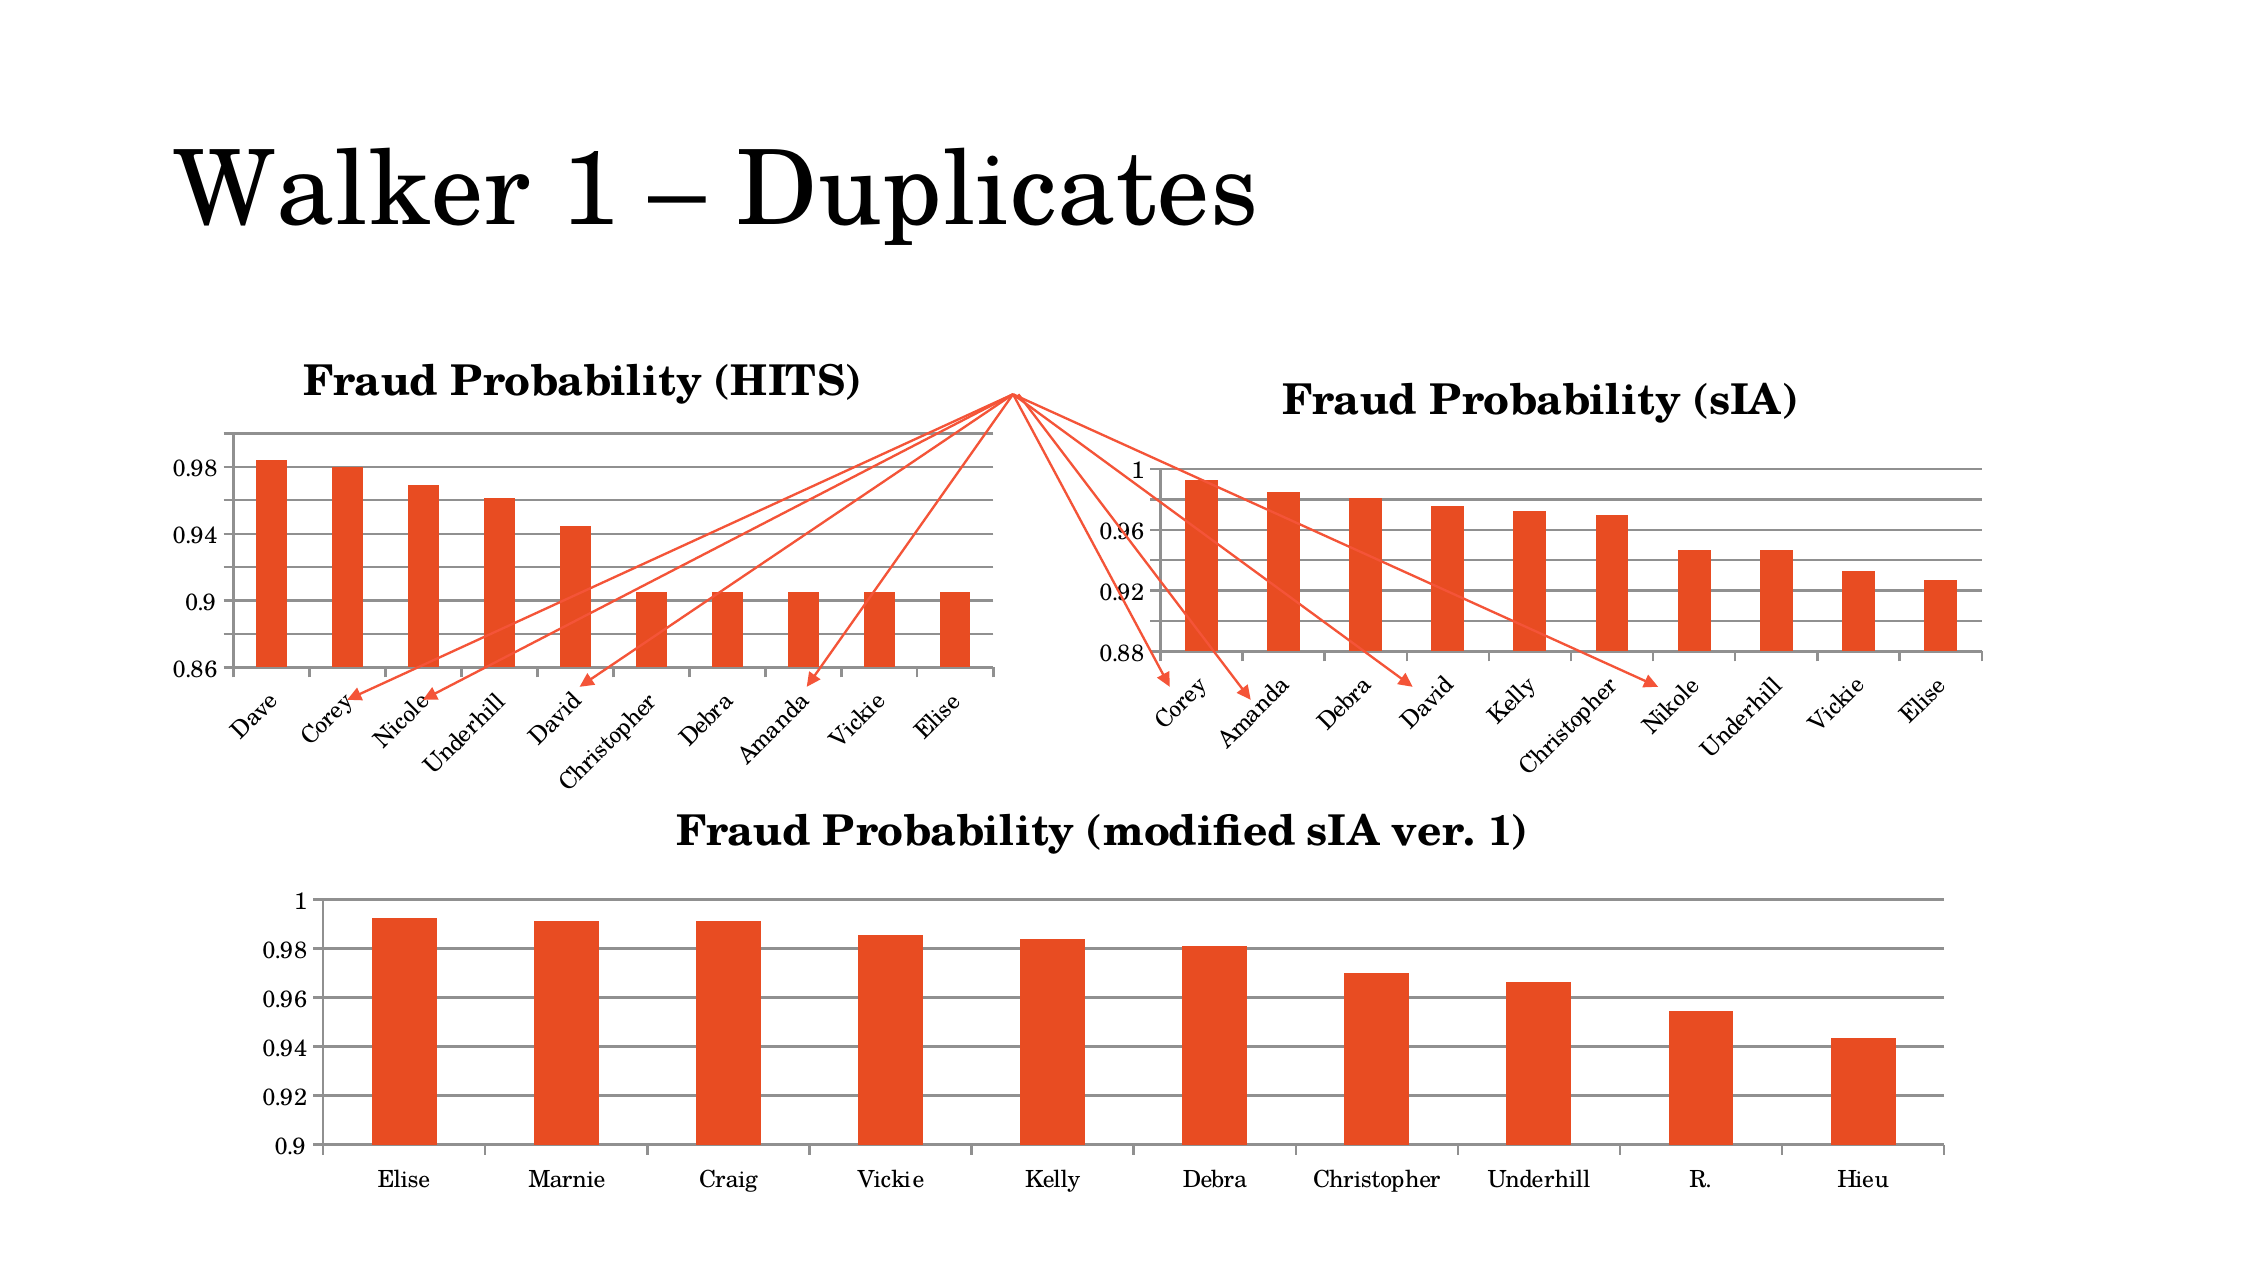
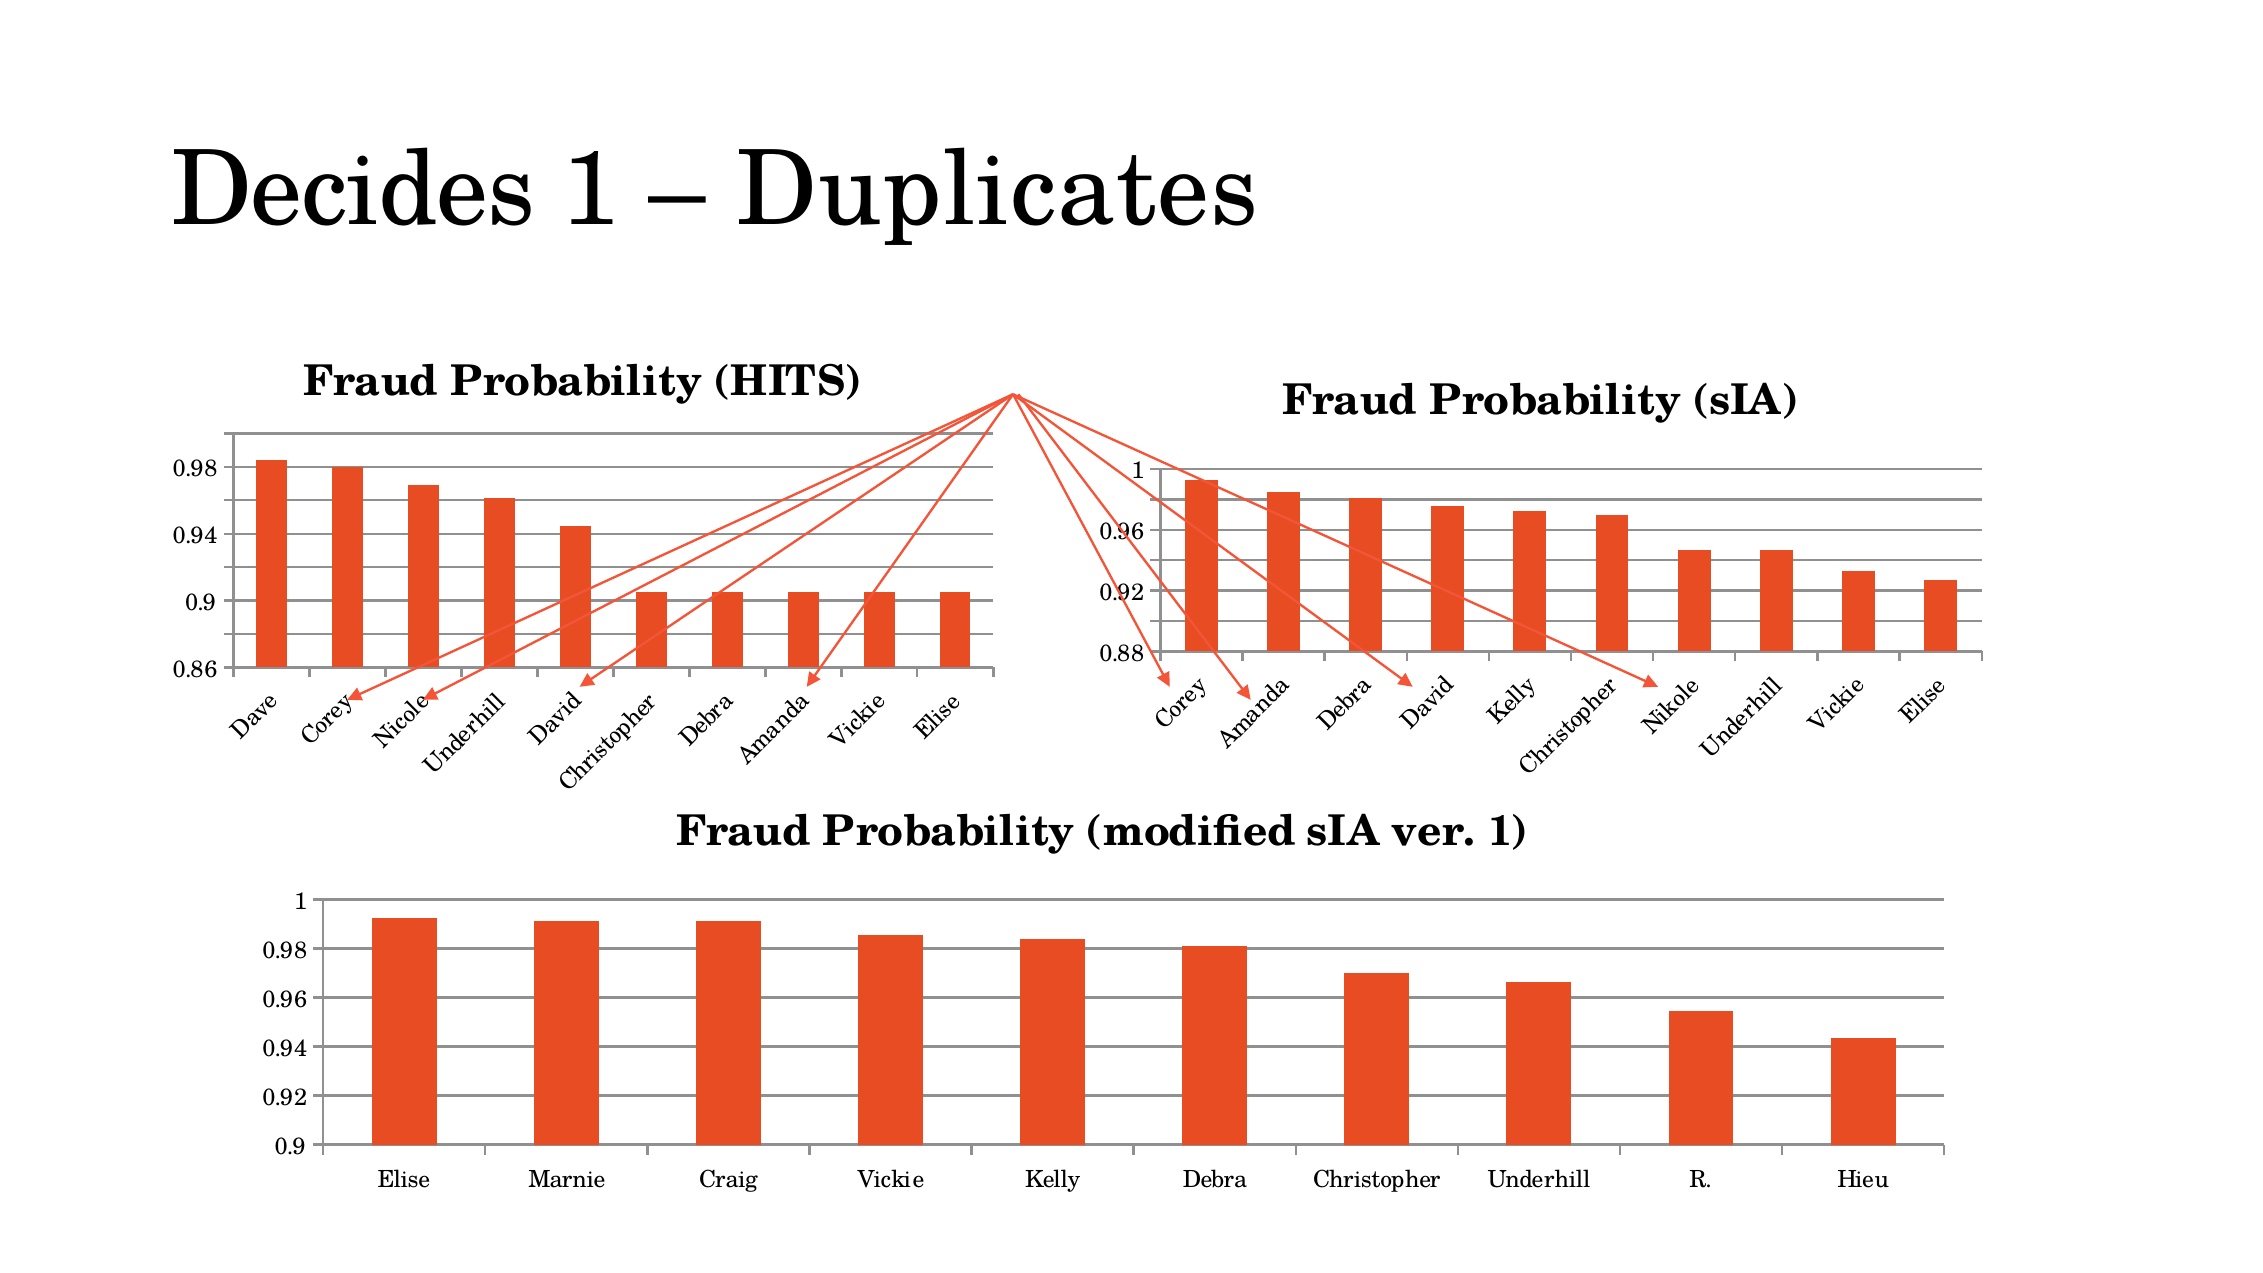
Walker: Walker -> Decides
